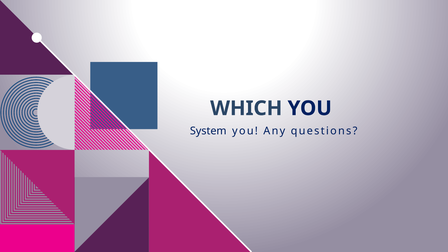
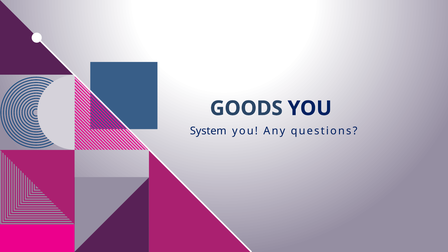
WHICH: WHICH -> GOODS
